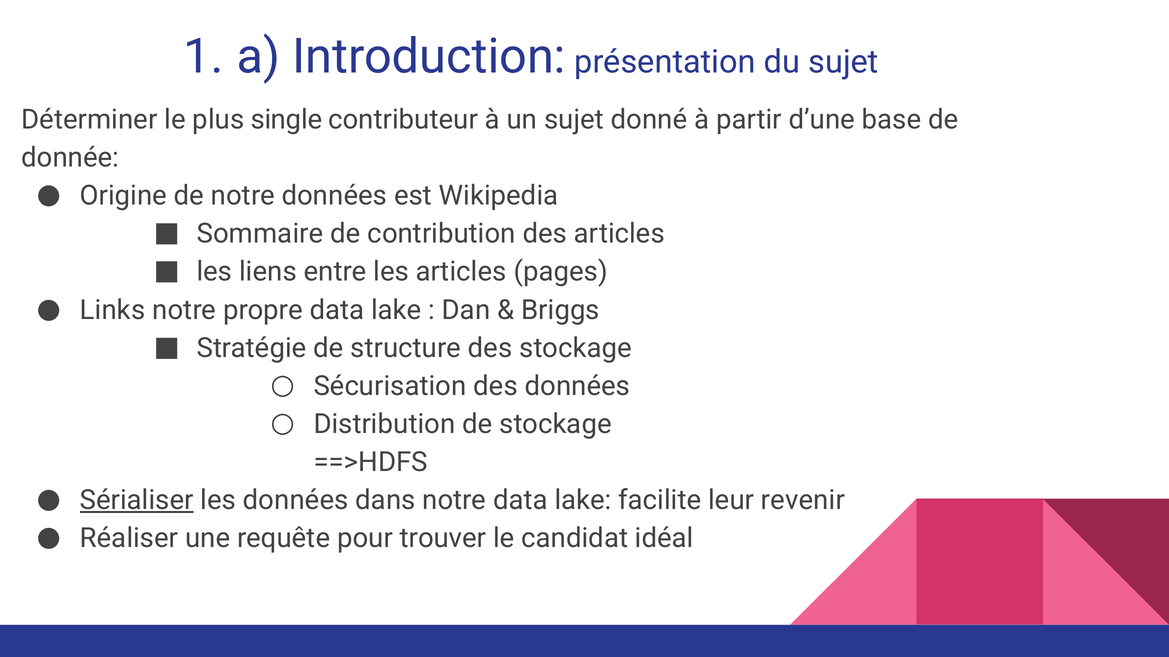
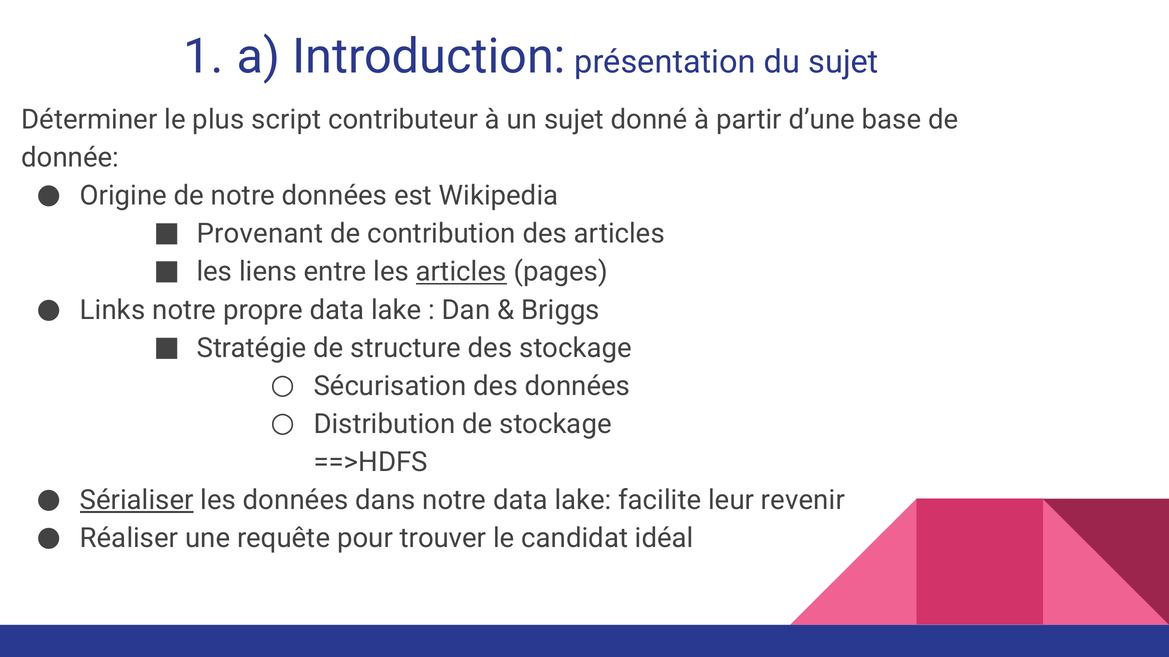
single: single -> script
Sommaire: Sommaire -> Provenant
articles at (461, 272) underline: none -> present
